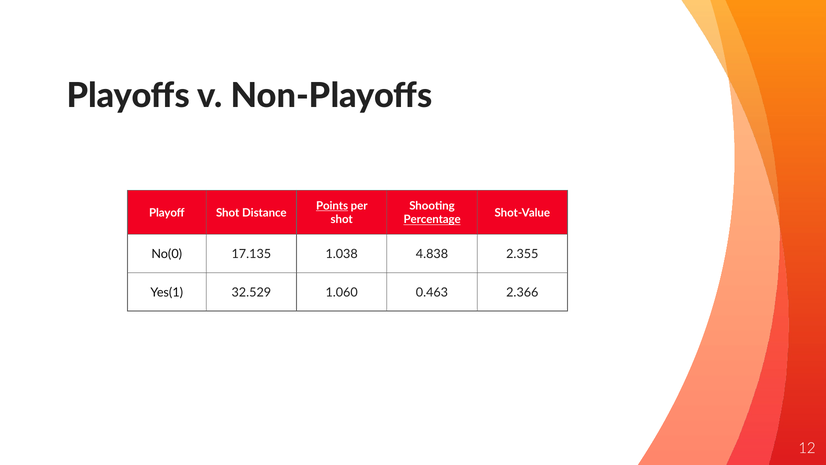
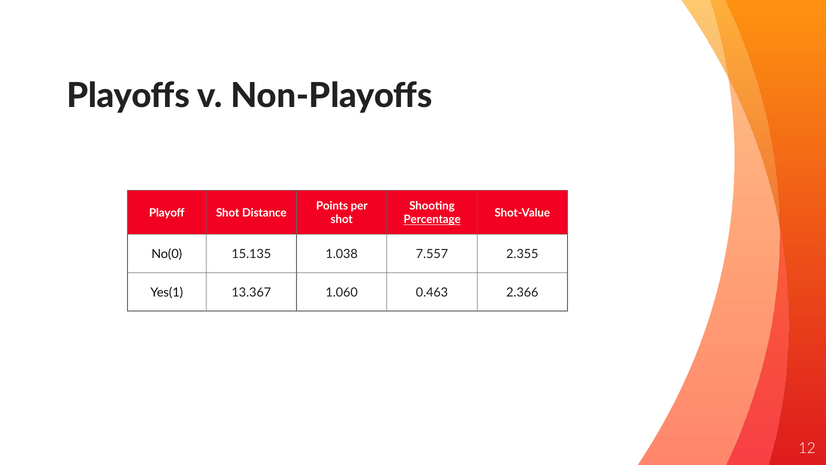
Points underline: present -> none
17.135: 17.135 -> 15.135
4.838: 4.838 -> 7.557
32.529: 32.529 -> 13.367
